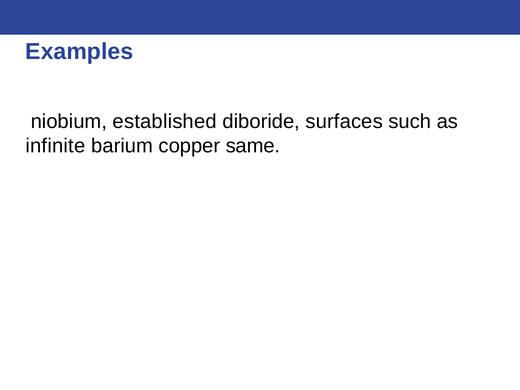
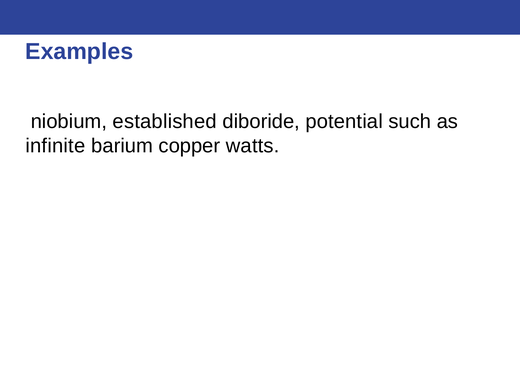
surfaces: surfaces -> potential
same: same -> watts
